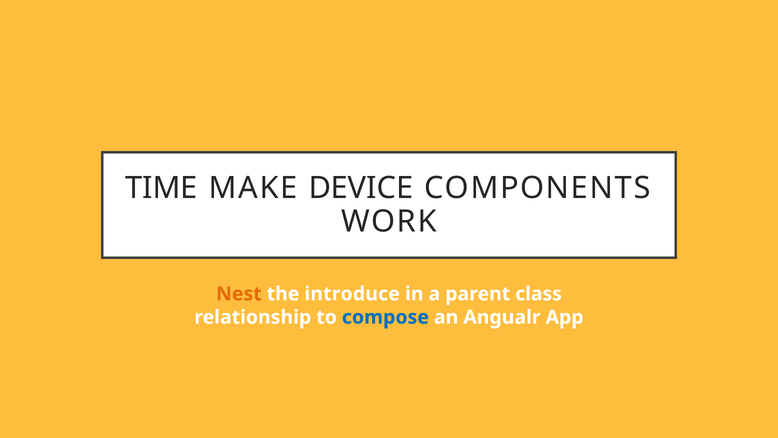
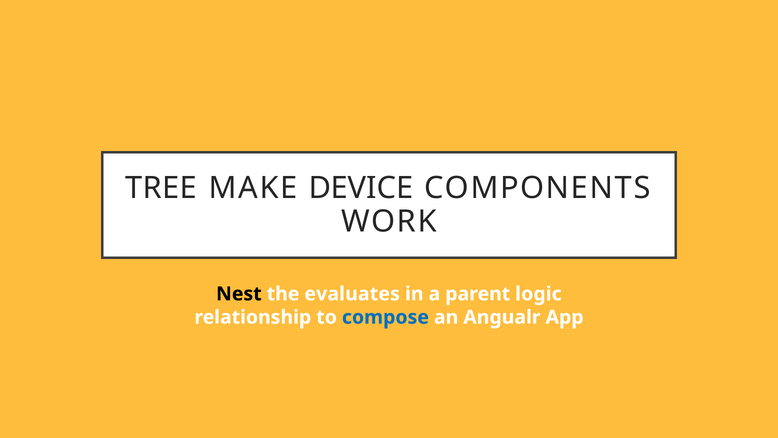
TIME: TIME -> TREE
Nest colour: orange -> black
introduce: introduce -> evaluates
class: class -> logic
